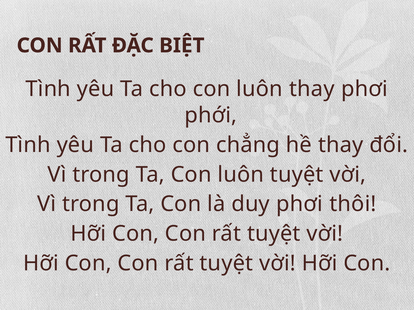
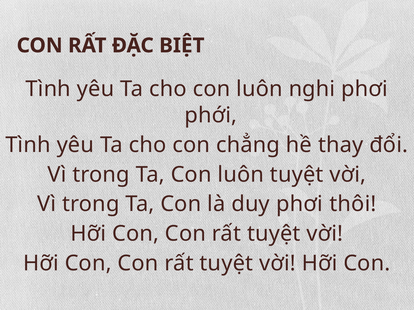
luôn thay: thay -> nghi
